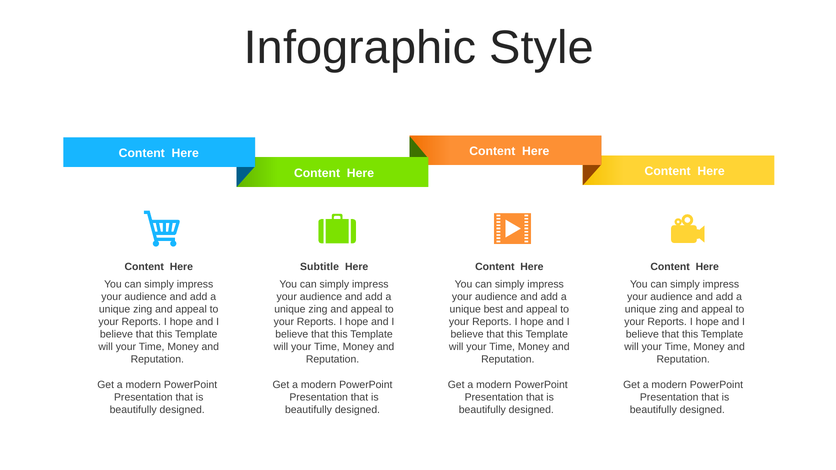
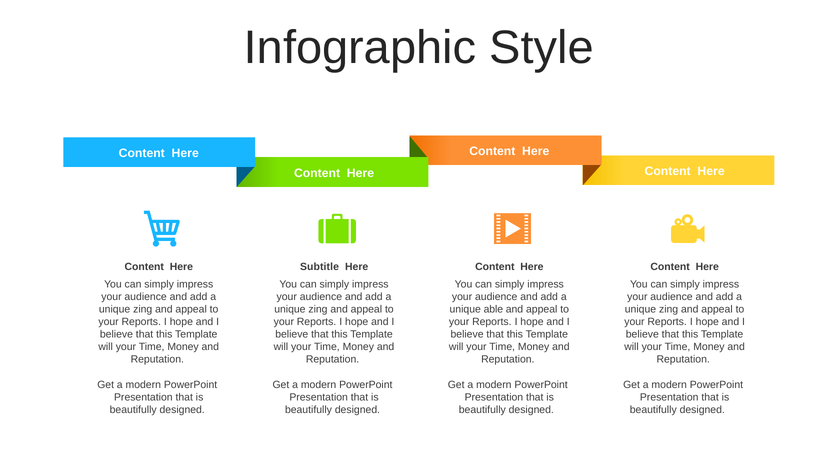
best: best -> able
